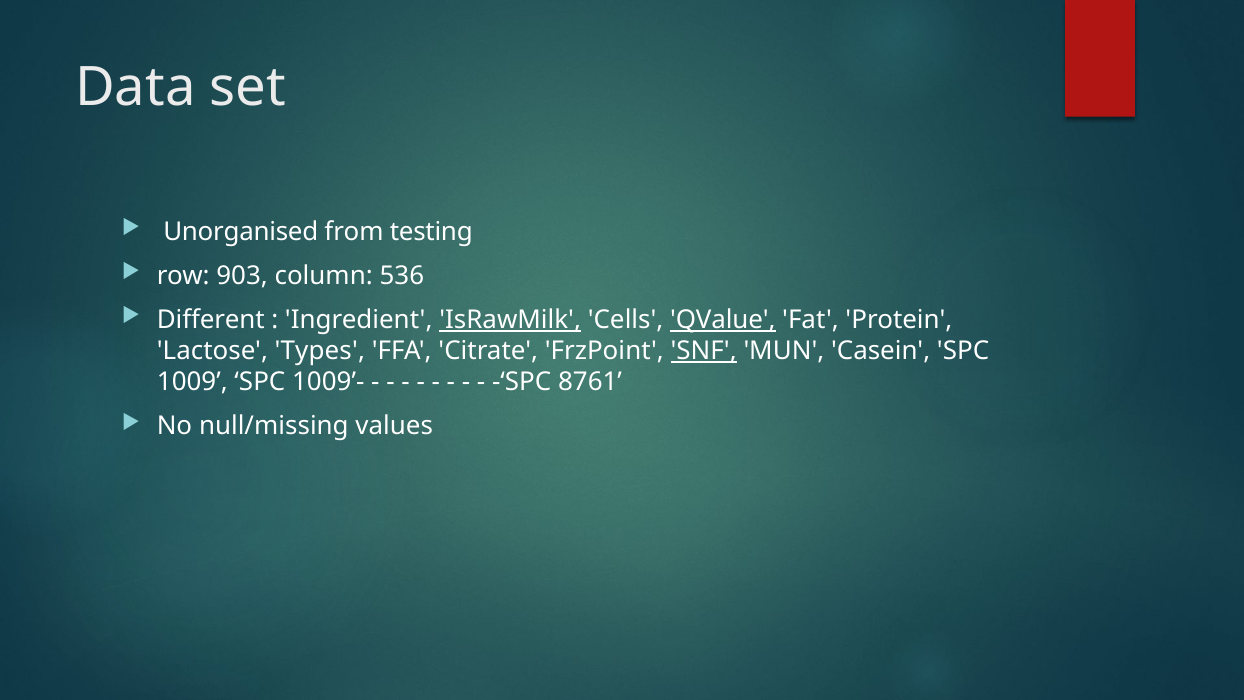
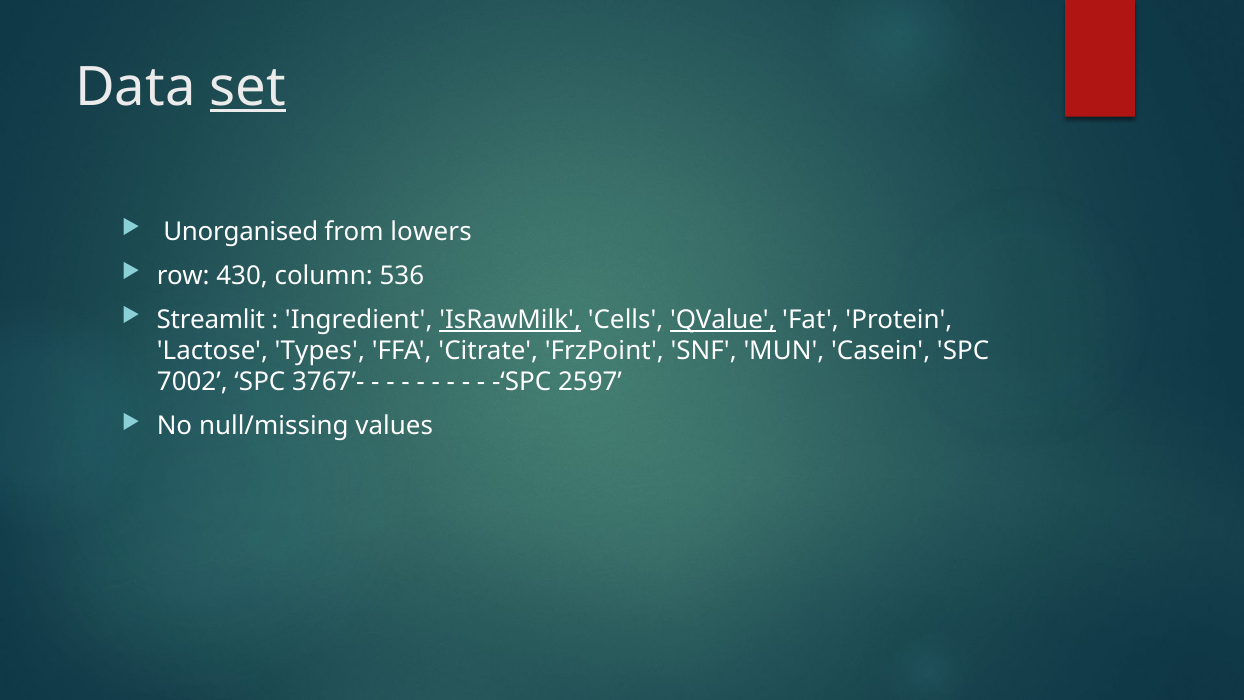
set underline: none -> present
testing: testing -> lowers
903: 903 -> 430
Different: Different -> Streamlit
SNF underline: present -> none
1009: 1009 -> 7002
1009’-: 1009’- -> 3767’-
8761: 8761 -> 2597
